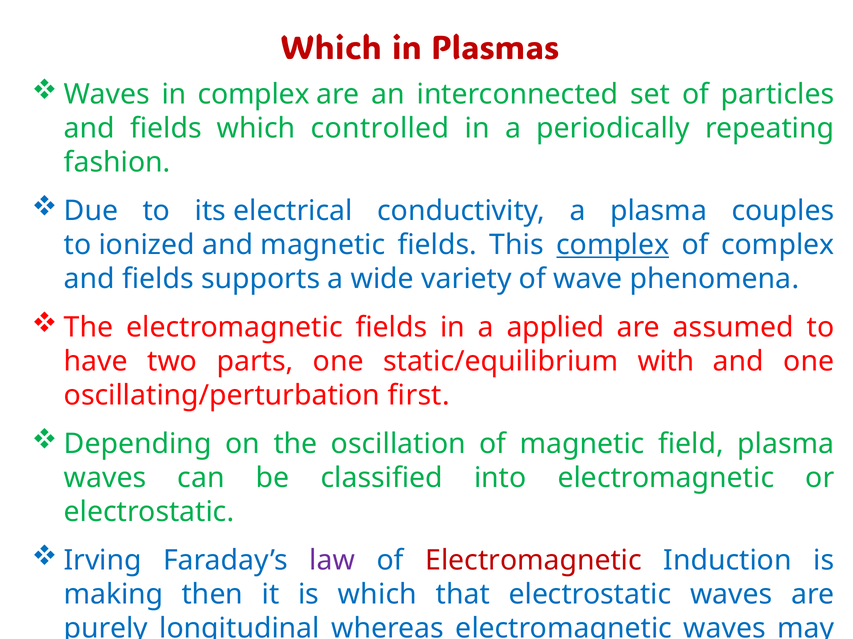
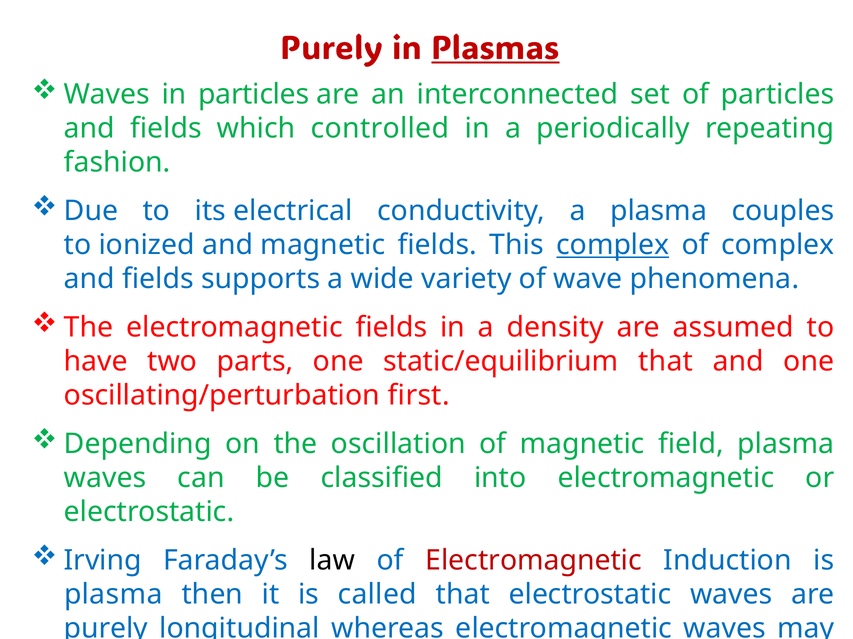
Which at (332, 48): Which -> Purely
Plasmas underline: none -> present
in complex: complex -> particles
applied: applied -> density
static/equilibrium with: with -> that
law colour: purple -> black
making at (113, 595): making -> plasma
is which: which -> called
